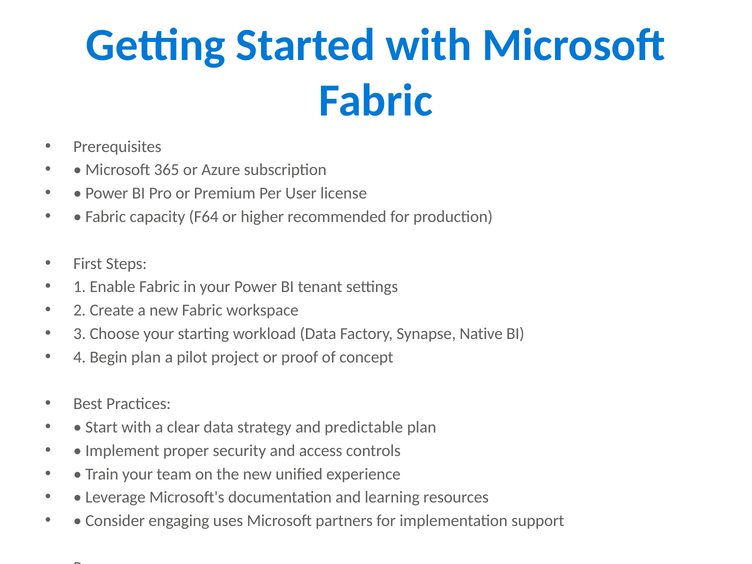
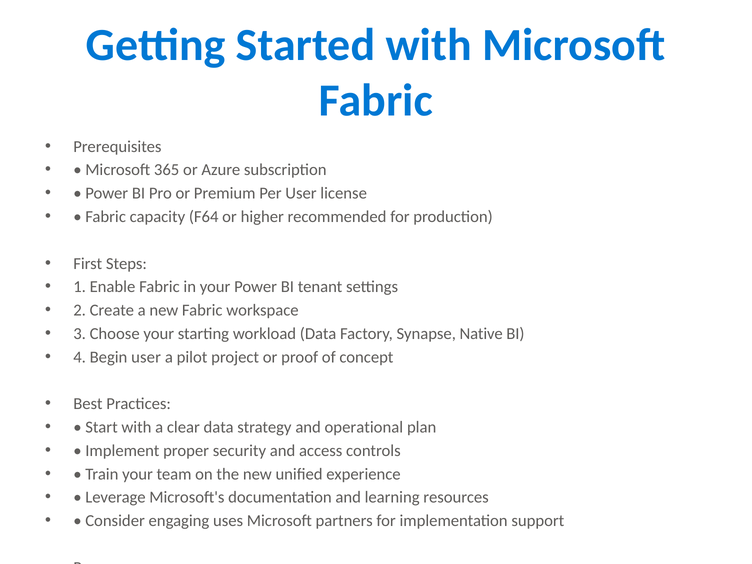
Begin plan: plan -> user
predictable: predictable -> operational
